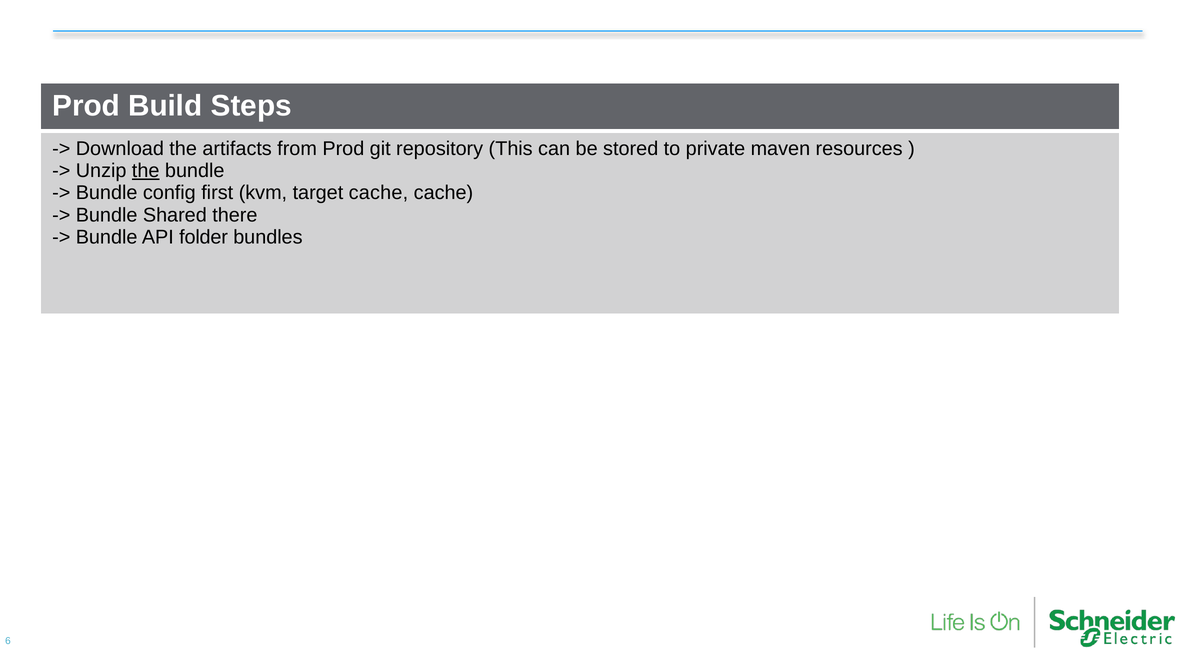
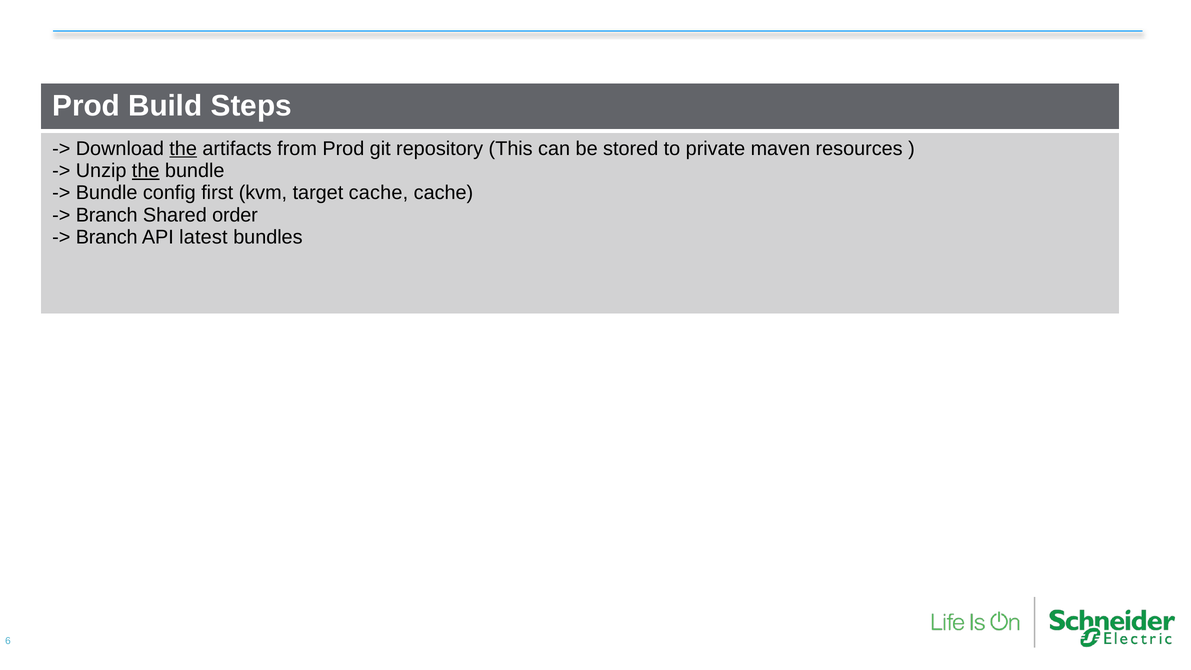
the at (183, 148) underline: none -> present
Bundle at (107, 215): Bundle -> Branch
there: there -> order
Bundle at (107, 237): Bundle -> Branch
folder: folder -> latest
